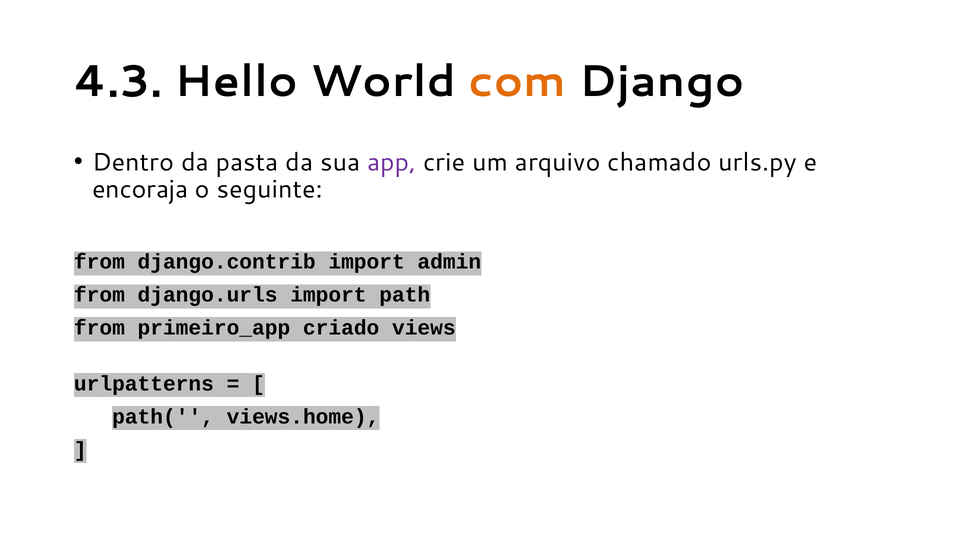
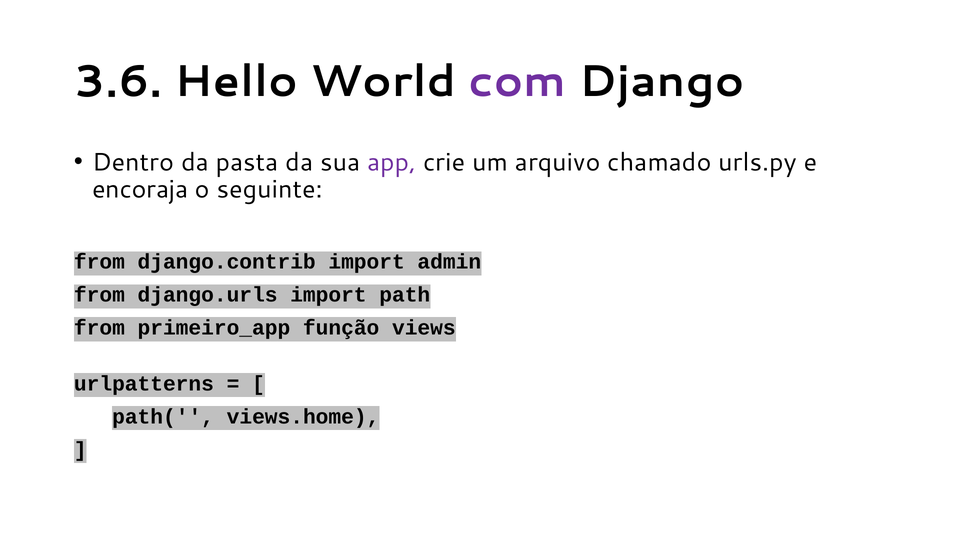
4.3: 4.3 -> 3.6
com colour: orange -> purple
criado: criado -> função
